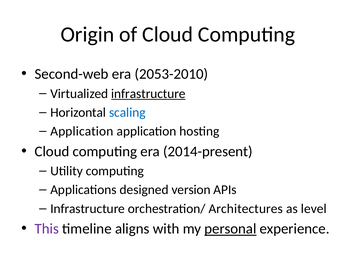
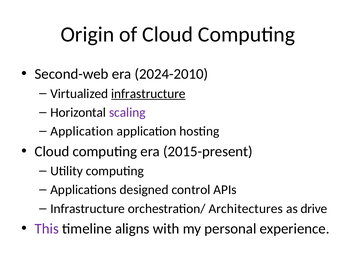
2053-2010: 2053-2010 -> 2024-2010
scaling colour: blue -> purple
2014-present: 2014-present -> 2015-present
version: version -> control
level: level -> drive
personal underline: present -> none
